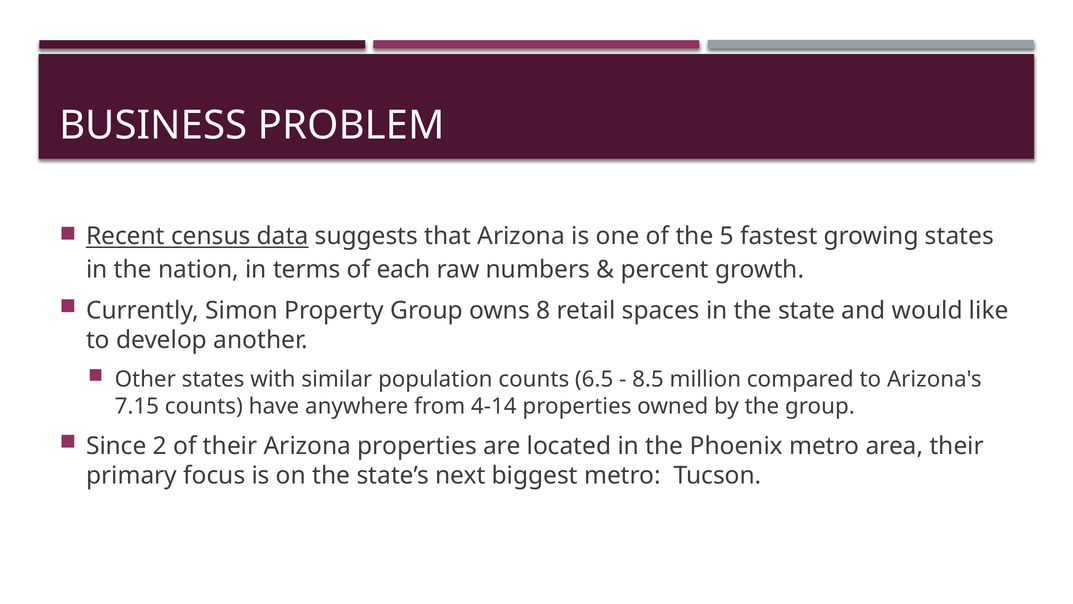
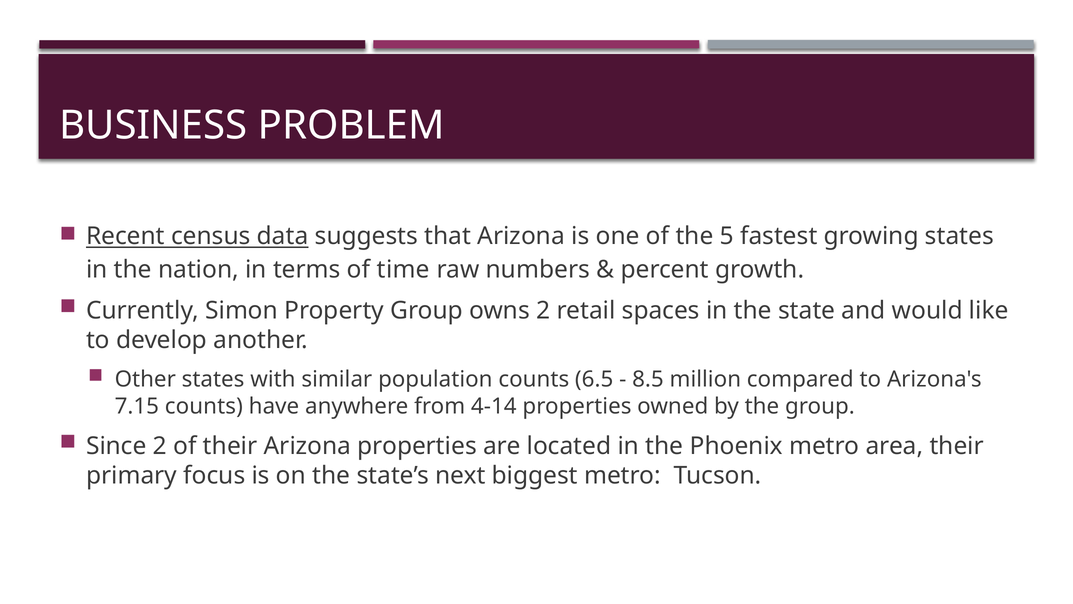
each: each -> time
owns 8: 8 -> 2
